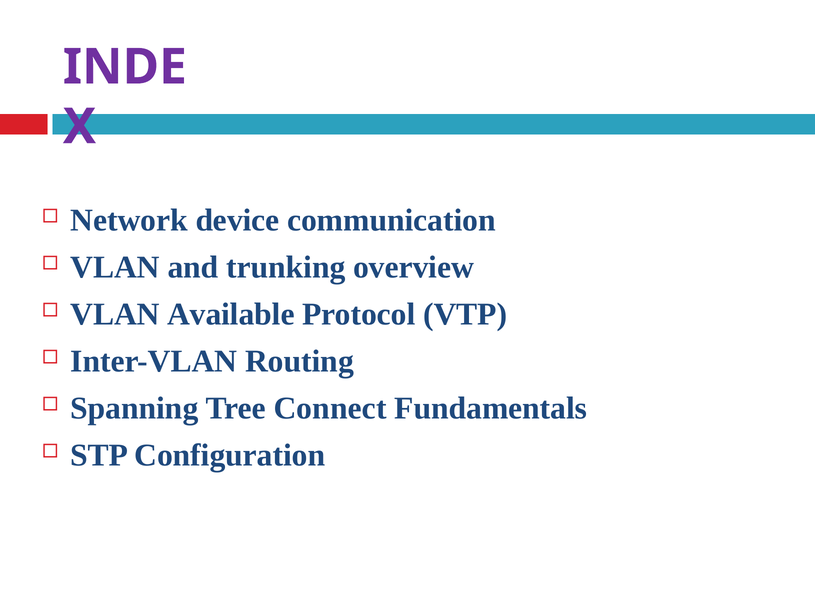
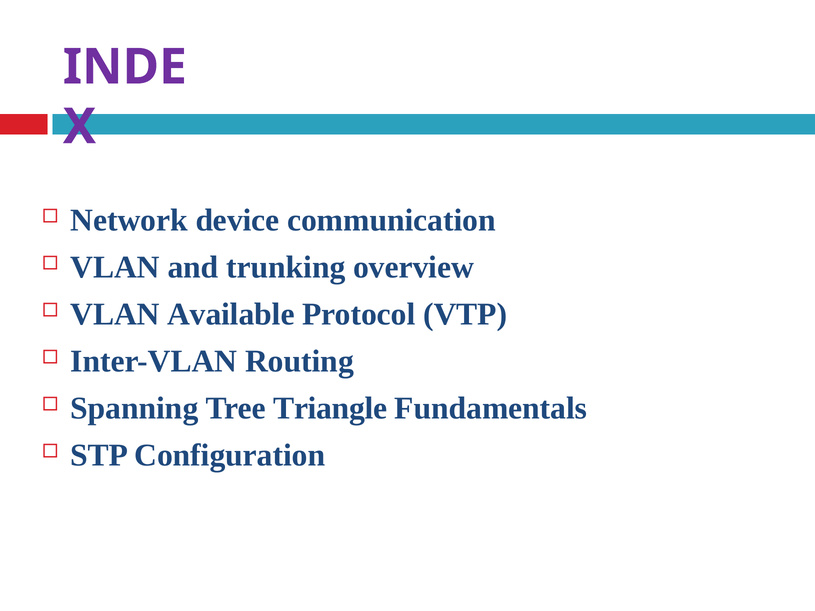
Connect: Connect -> Triangle
